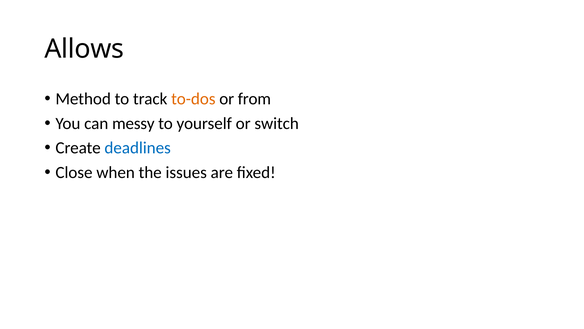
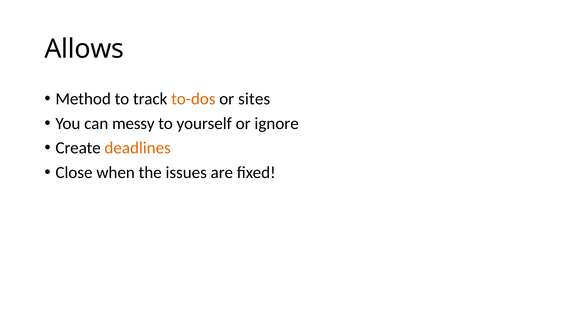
from: from -> sites
switch: switch -> ignore
deadlines colour: blue -> orange
